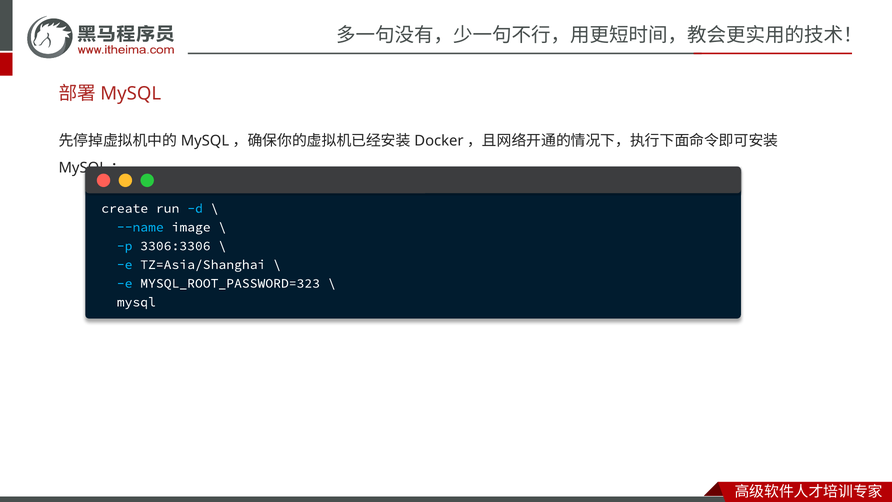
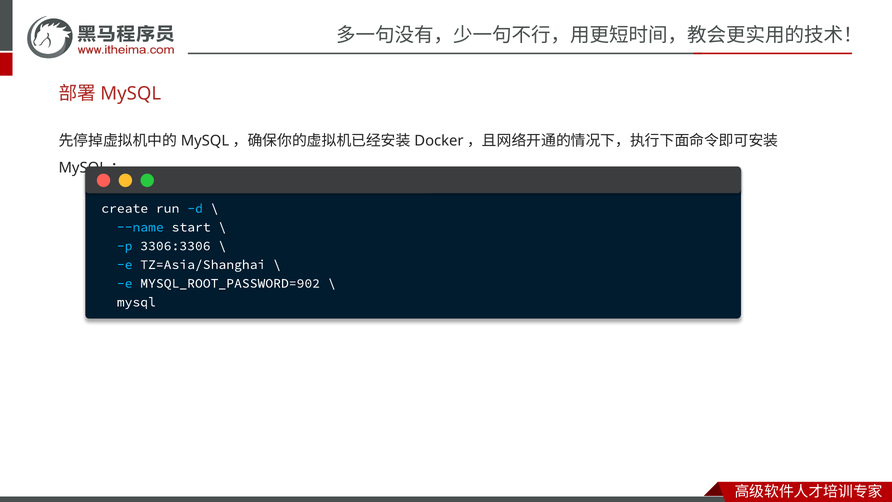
image: image -> start
MYSQL_ROOT_PASSWORD=323: MYSQL_ROOT_PASSWORD=323 -> MYSQL_ROOT_PASSWORD=902
